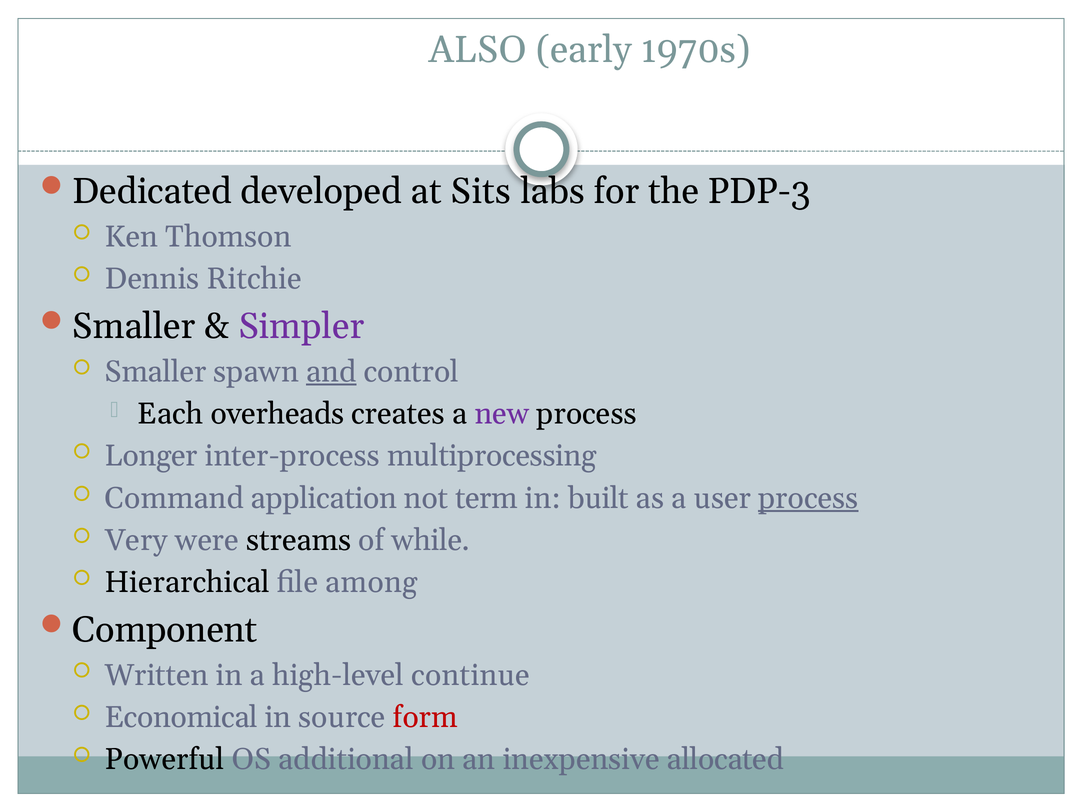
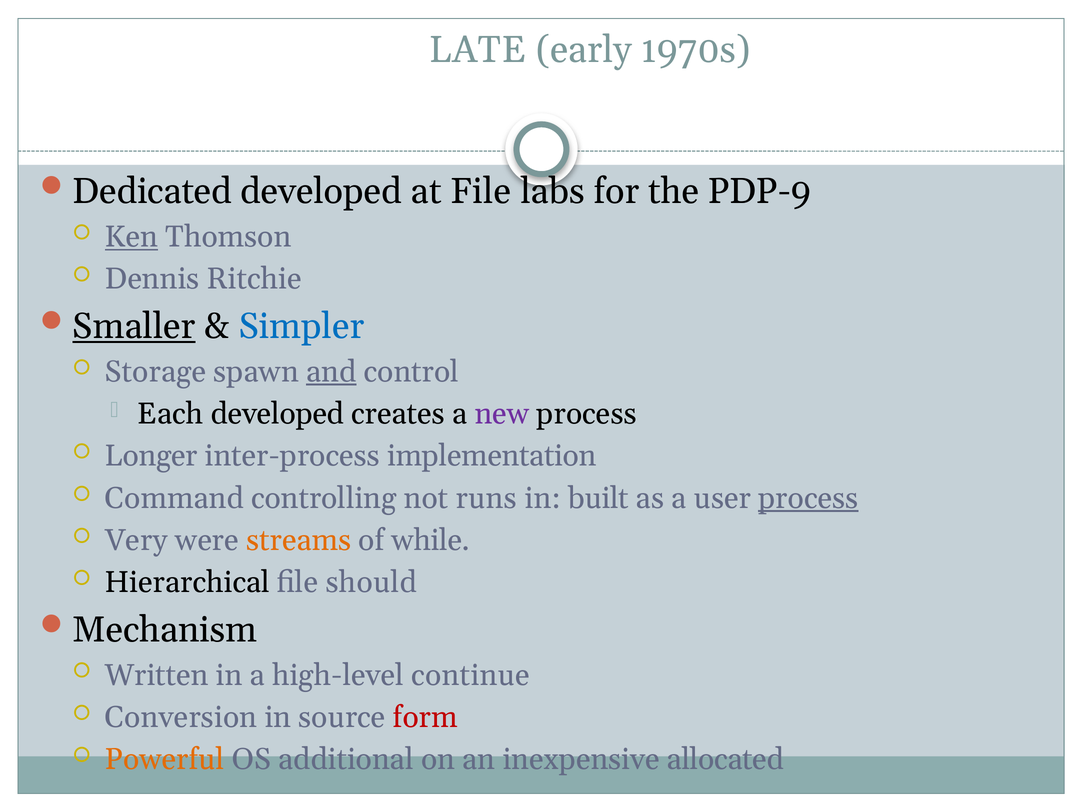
ALSO: ALSO -> LATE
at Sits: Sits -> File
PDP-3: PDP-3 -> PDP-9
Ken underline: none -> present
Smaller at (134, 326) underline: none -> present
Simpler colour: purple -> blue
Smaller at (156, 372): Smaller -> Storage
Each overheads: overheads -> developed
multiprocessing: multiprocessing -> implementation
application: application -> controlling
term: term -> runs
streams colour: black -> orange
among: among -> should
Component: Component -> Mechanism
Economical: Economical -> Conversion
Powerful colour: black -> orange
